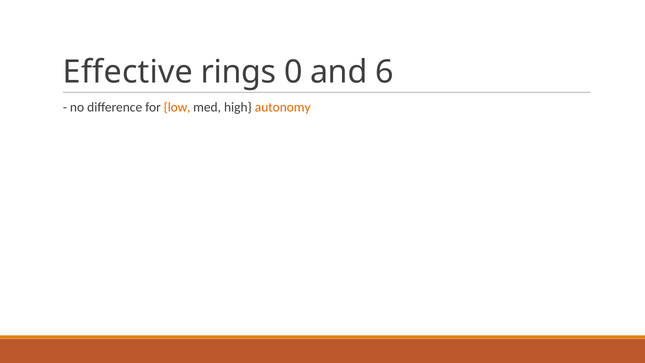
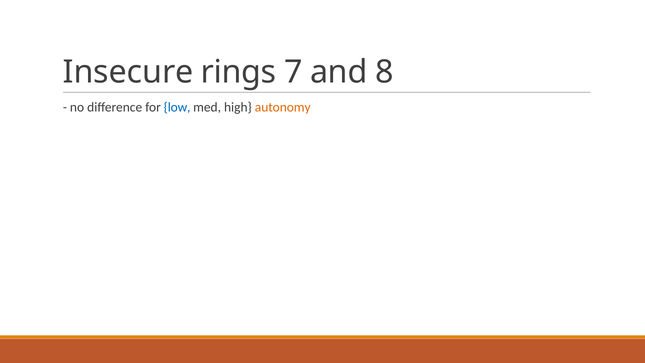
Effective: Effective -> Insecure
0: 0 -> 7
6: 6 -> 8
low colour: orange -> blue
